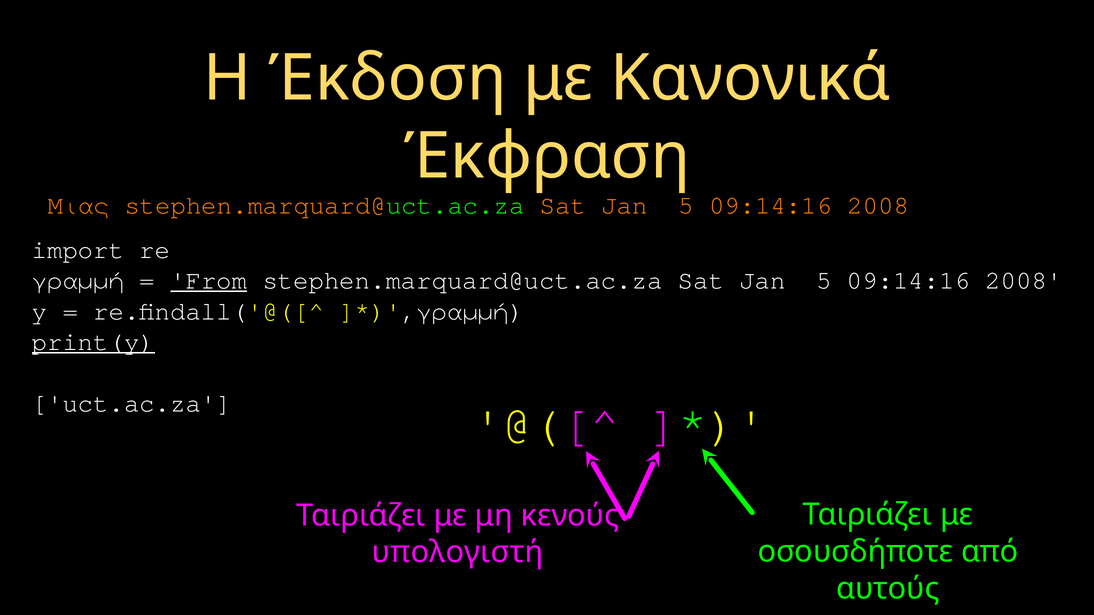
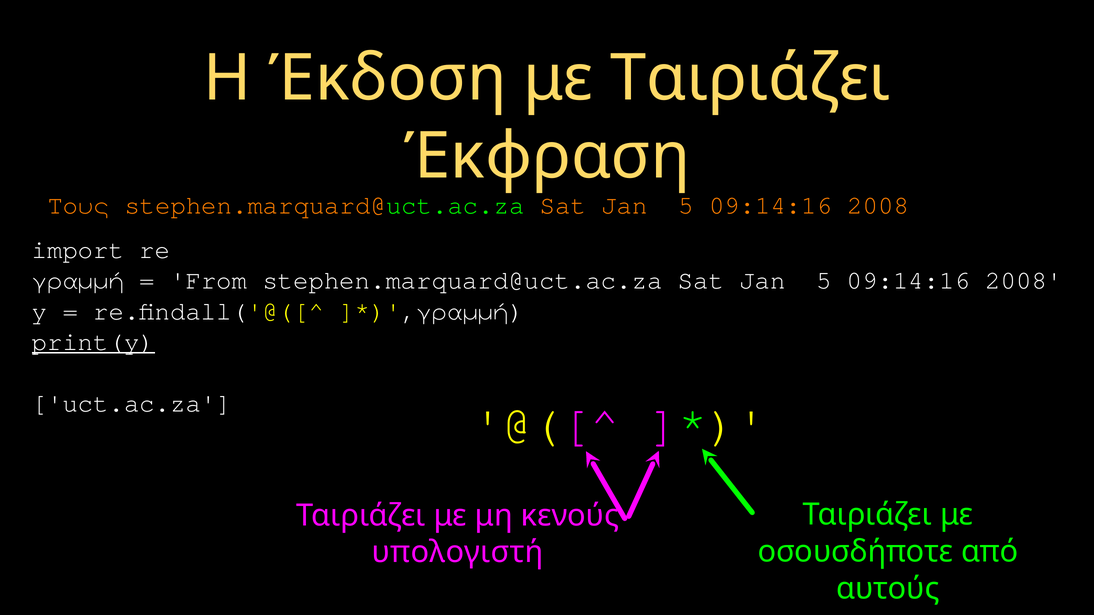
με Κανονικά: Κανονικά -> Ταιριάζει
Μιας: Μιας -> Τους
From underline: present -> none
